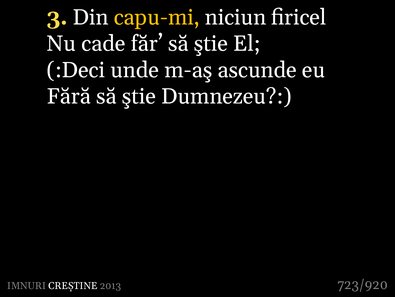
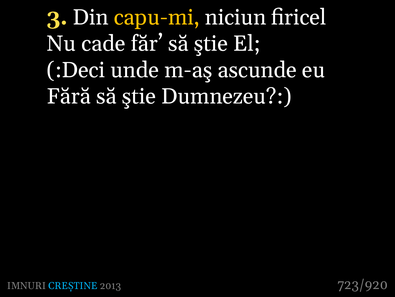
CREȘTINE colour: white -> light blue
